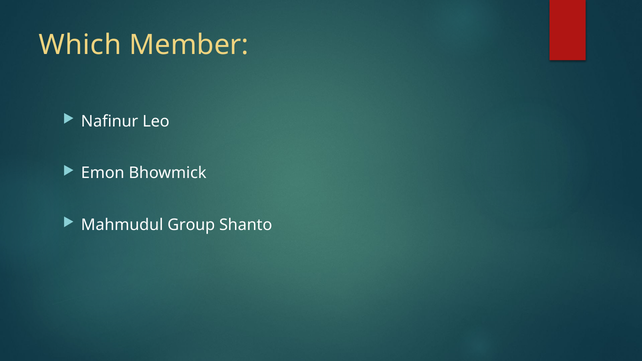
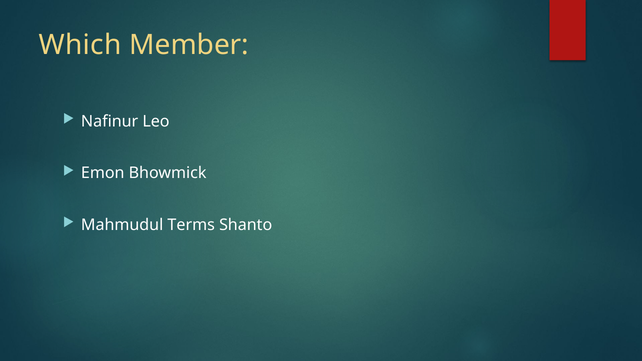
Group: Group -> Terms
